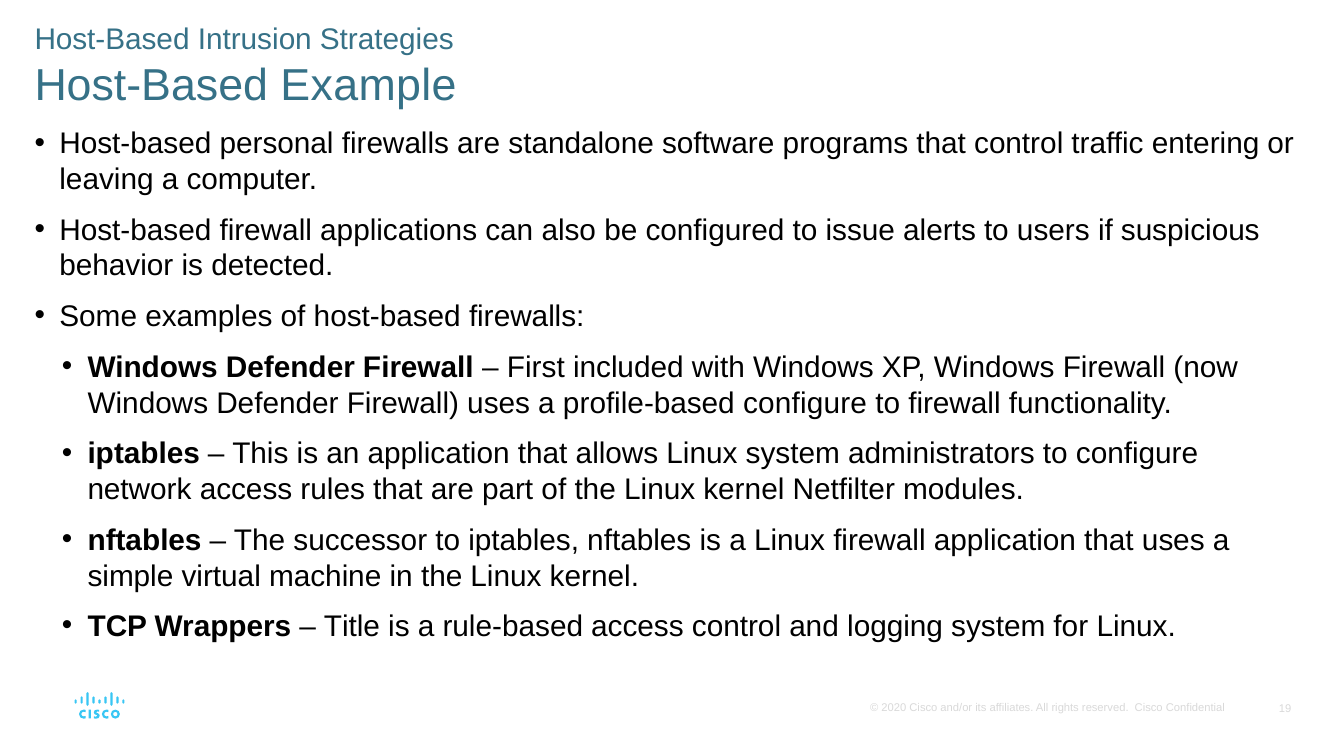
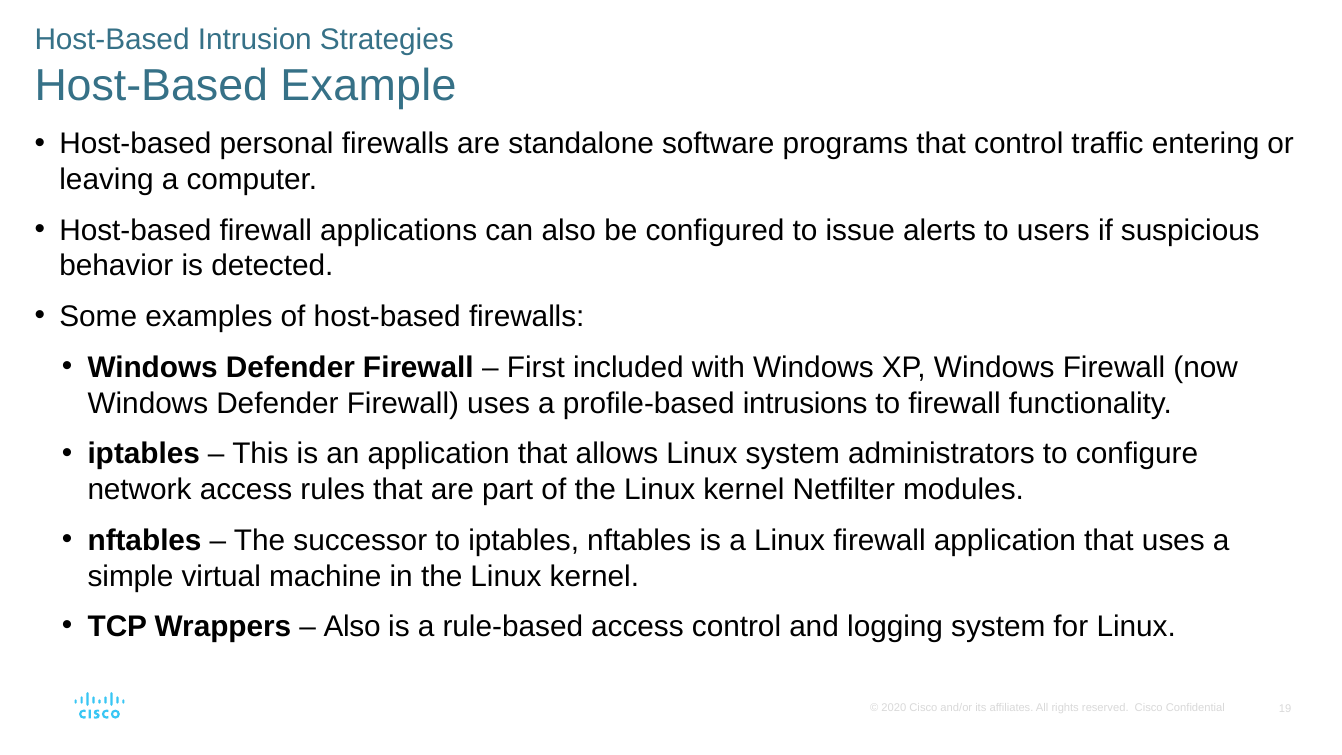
profile-based configure: configure -> intrusions
Title at (352, 627): Title -> Also
